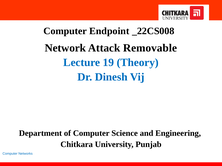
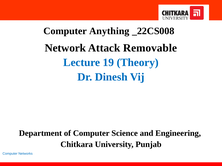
Endpoint: Endpoint -> Anything
